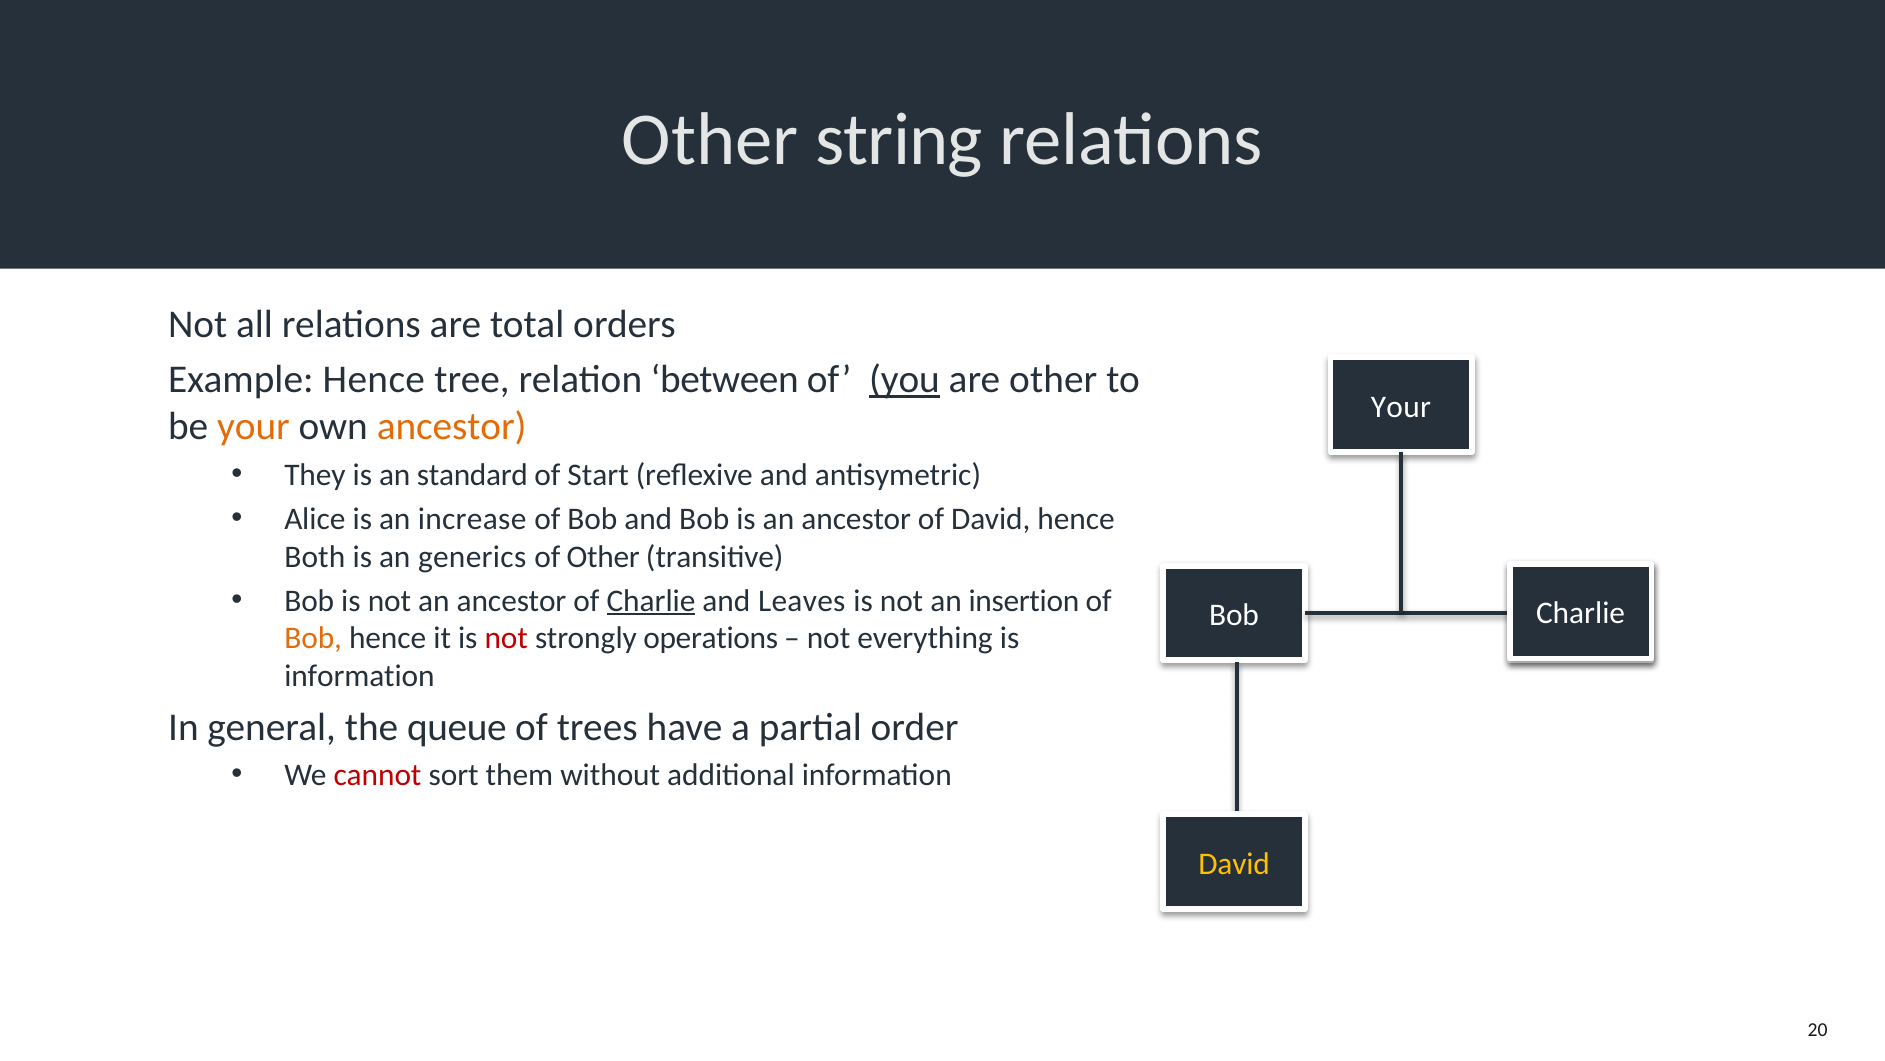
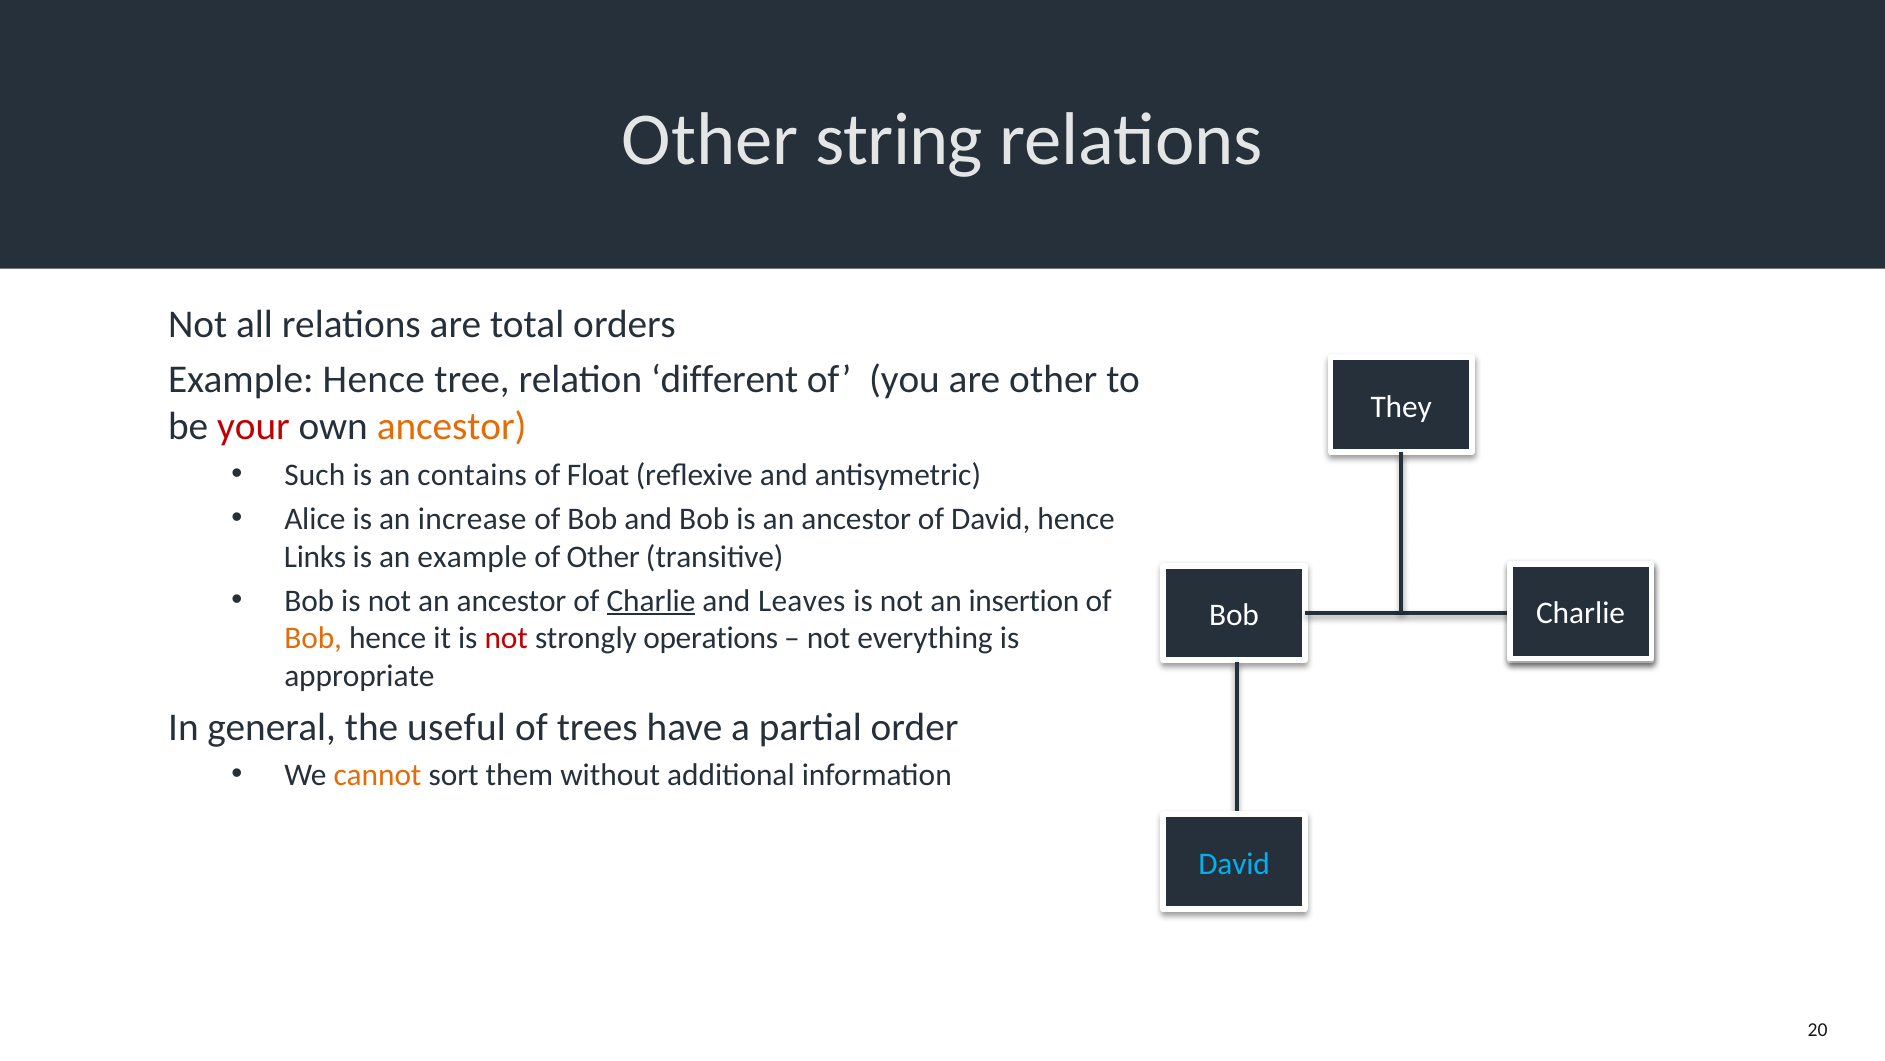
between: between -> different
you underline: present -> none
Your at (1401, 407): Your -> They
your at (253, 427) colour: orange -> red
They: They -> Such
standard: standard -> contains
Start: Start -> Float
Both: Both -> Links
an generics: generics -> example
information at (359, 676): information -> appropriate
queue: queue -> useful
cannot colour: red -> orange
David at (1234, 863) colour: yellow -> light blue
